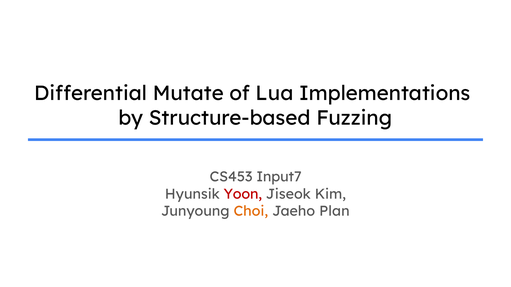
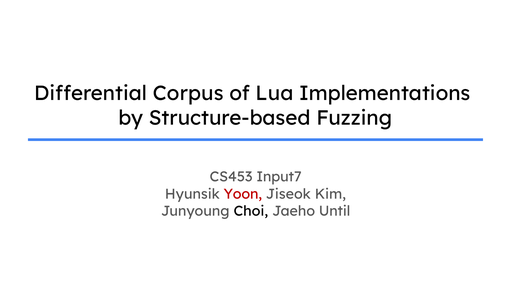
Mutate: Mutate -> Corpus
Choi colour: orange -> black
Plan: Plan -> Until
